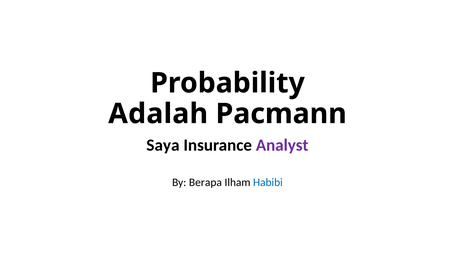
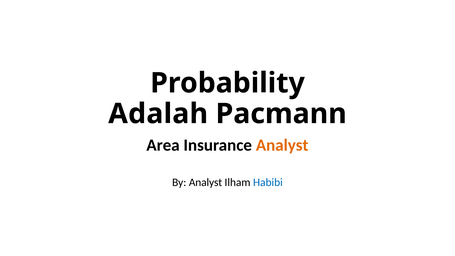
Saya: Saya -> Area
Analyst at (282, 145) colour: purple -> orange
By Berapa: Berapa -> Analyst
